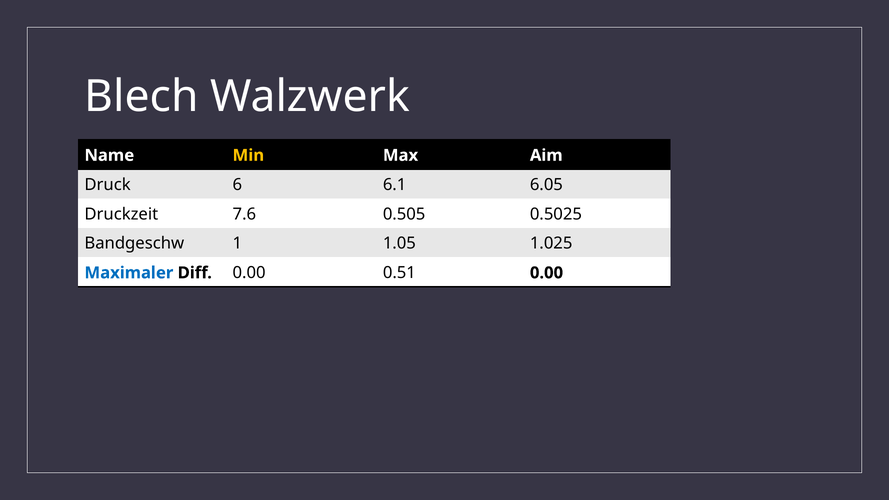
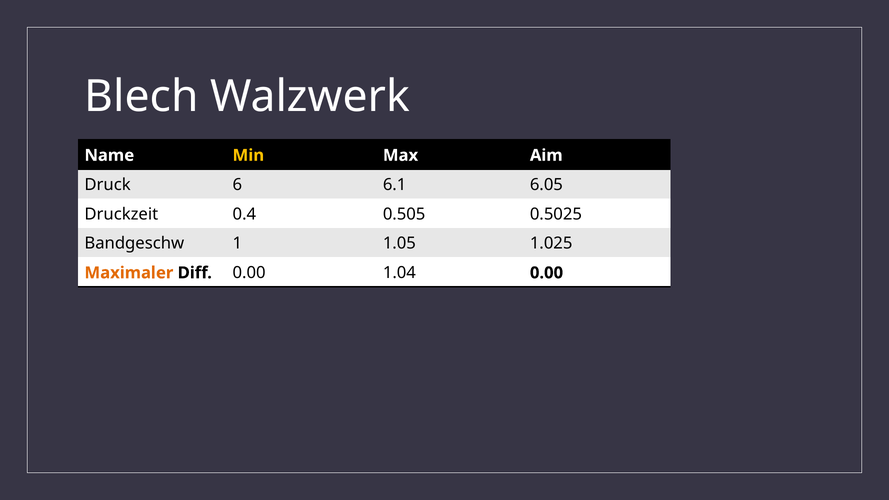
7.6: 7.6 -> 0.4
Maximaler colour: blue -> orange
0.51: 0.51 -> 1.04
